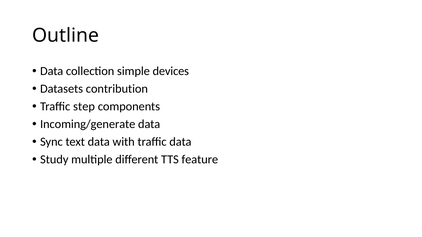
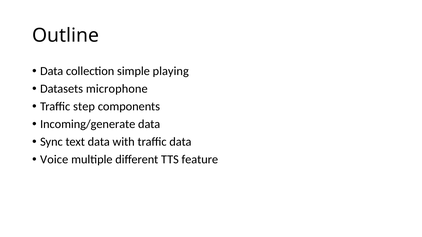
devices: devices -> playing
contribution: contribution -> microphone
Study: Study -> Voice
